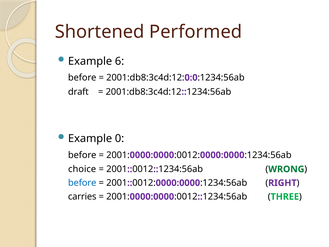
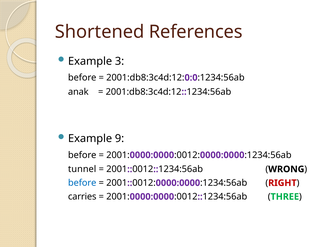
Performed: Performed -> References
6: 6 -> 3
draft: draft -> anak
0: 0 -> 9
choice: choice -> tunnel
WRONG colour: green -> black
RIGHT colour: purple -> red
